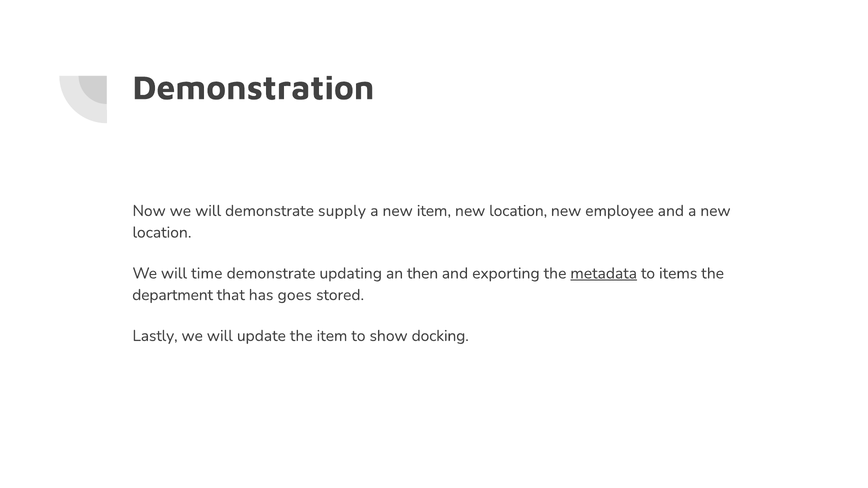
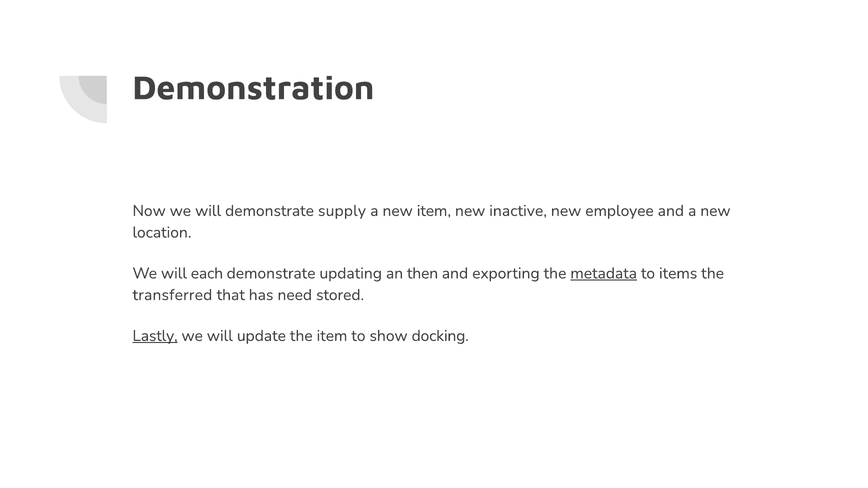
item new location: location -> inactive
time: time -> each
department: department -> transferred
goes: goes -> need
Lastly underline: none -> present
